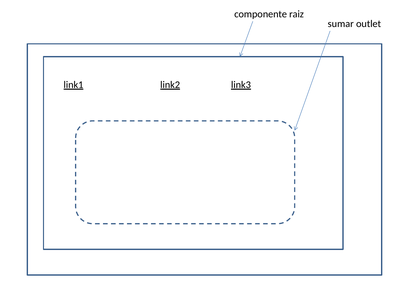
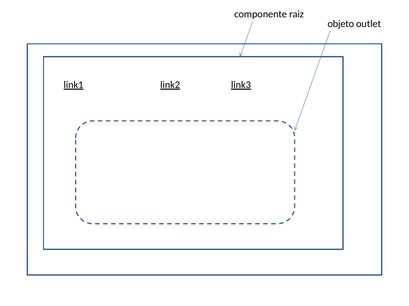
sumar: sumar -> objeto
